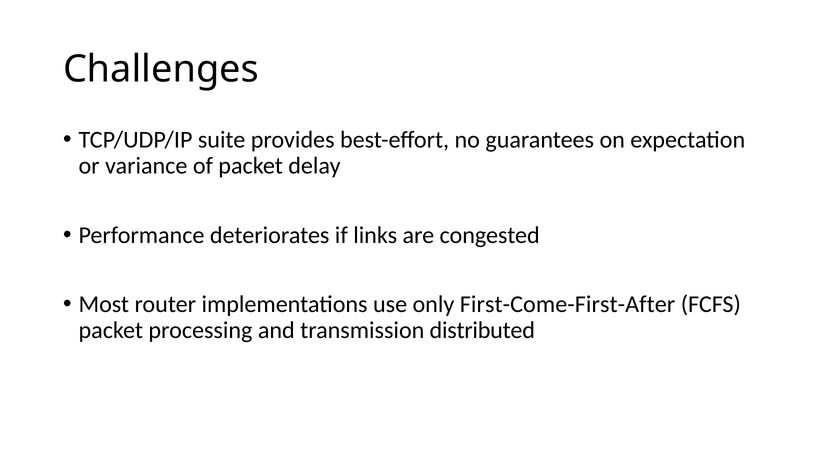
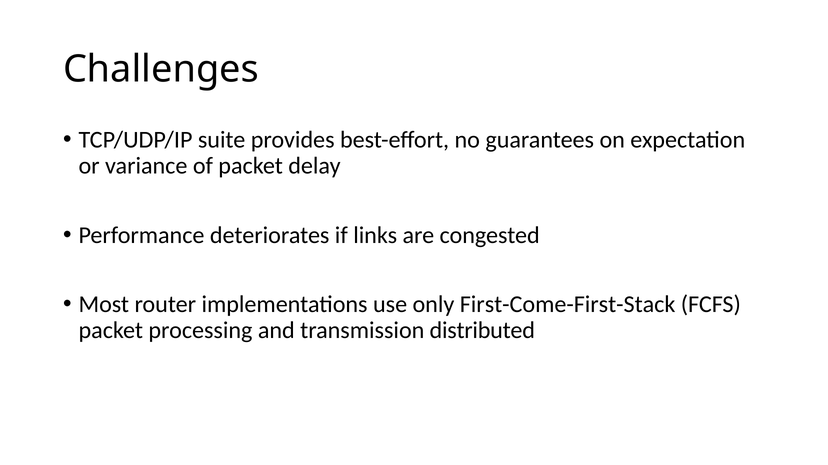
First-Come-First-After: First-Come-First-After -> First-Come-First-Stack
